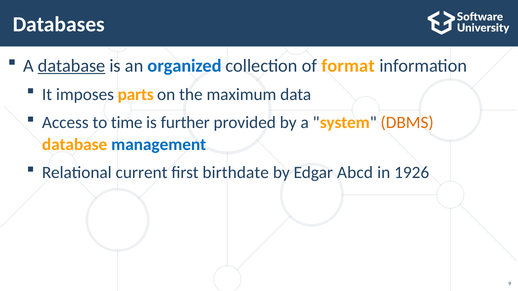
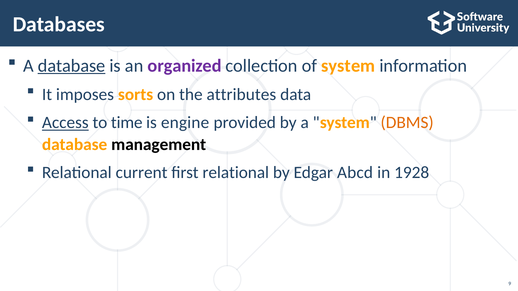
organized colour: blue -> purple
of format: format -> system
parts: parts -> sorts
maximum: maximum -> attributes
Access underline: none -> present
further: further -> engine
management colour: blue -> black
first birthdate: birthdate -> relational
1926: 1926 -> 1928
